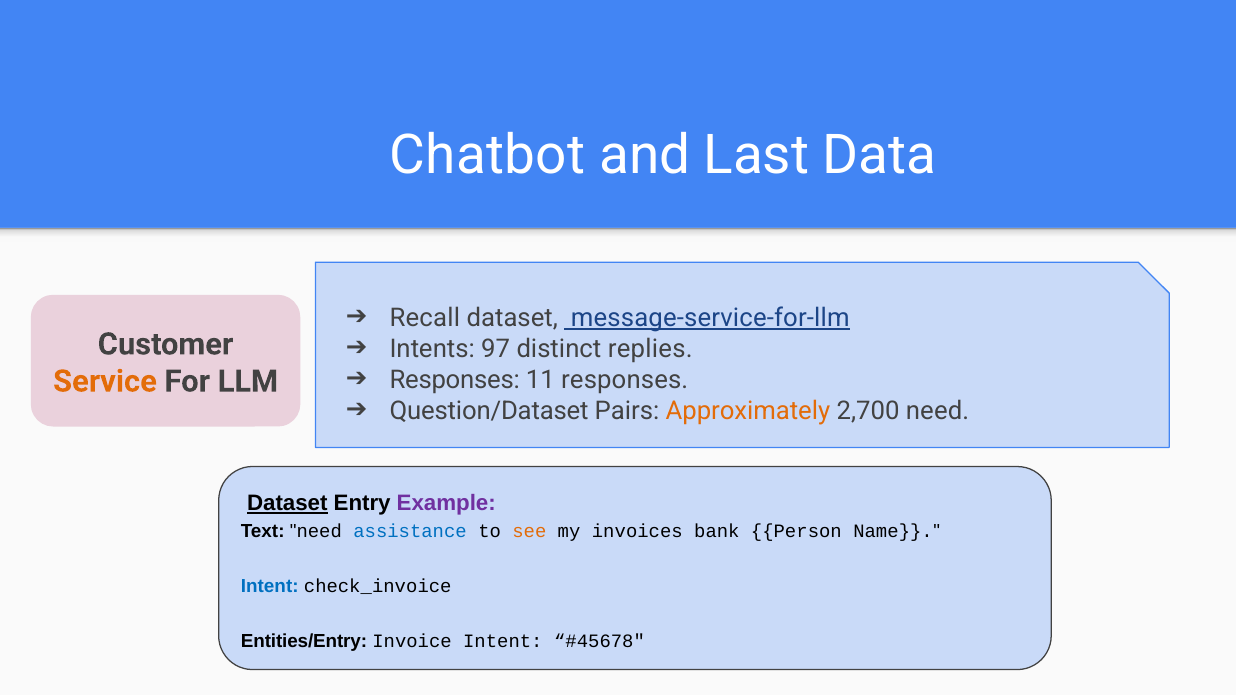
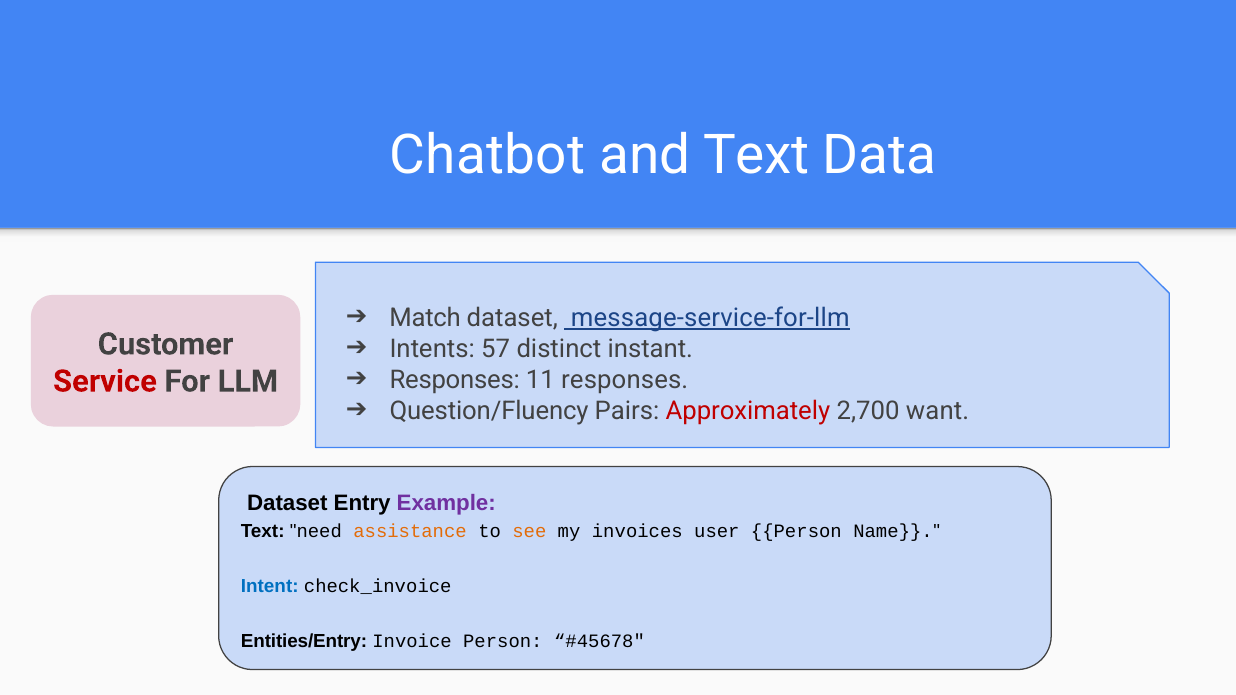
and Last: Last -> Text
Recall: Recall -> Match
97: 97 -> 57
replies: replies -> instant
Service colour: orange -> red
Question/Dataset: Question/Dataset -> Question/Fluency
Approximately colour: orange -> red
2,700 need: need -> want
Dataset at (287, 504) underline: present -> none
assistance colour: blue -> orange
bank: bank -> user
Invoice Intent: Intent -> Person
